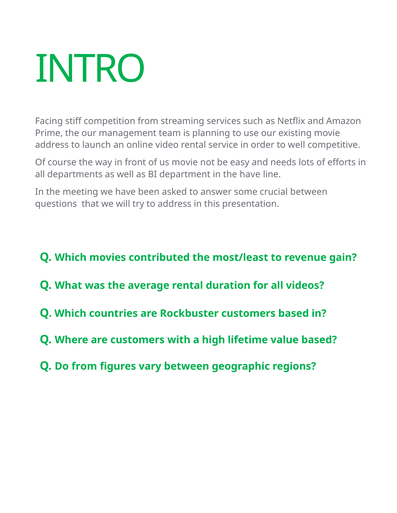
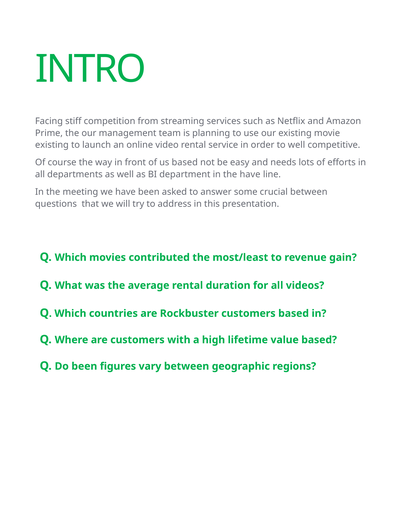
address at (52, 145): address -> existing
us movie: movie -> based
Do from: from -> been
